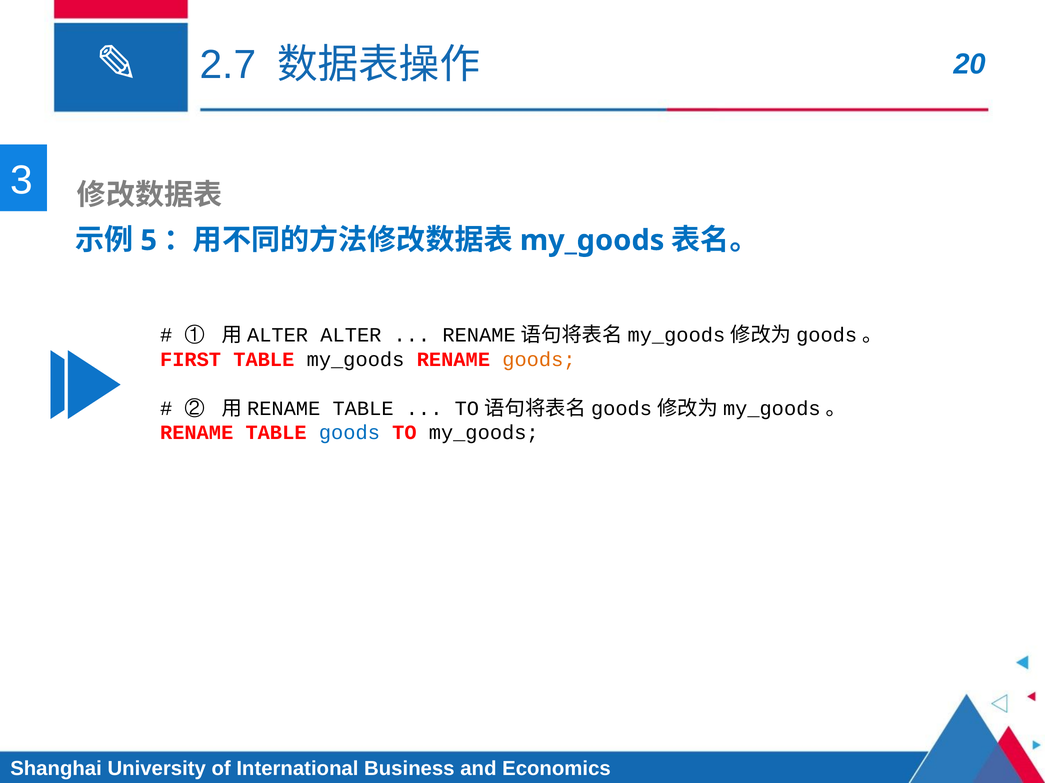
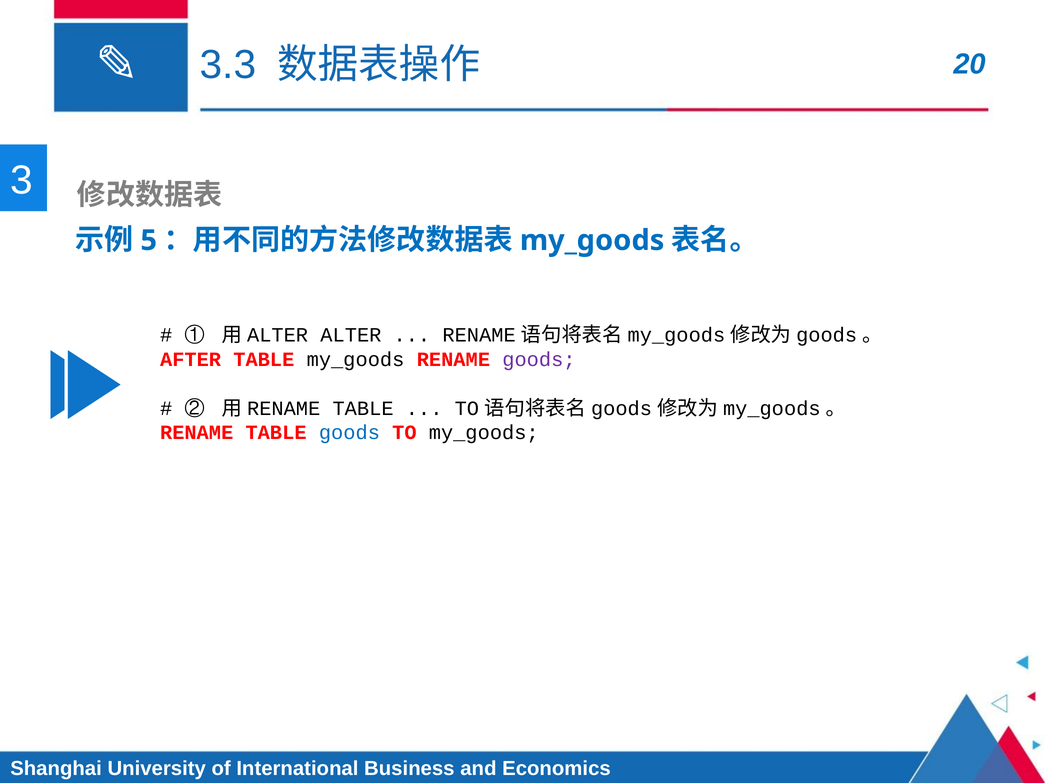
2.7: 2.7 -> 3.3
FIRST: FIRST -> AFTER
goods at (539, 360) colour: orange -> purple
